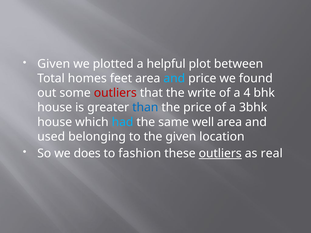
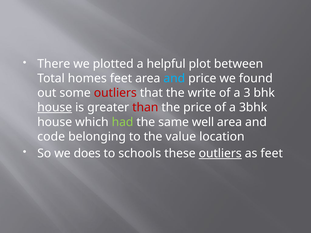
Given at (54, 64): Given -> There
4: 4 -> 3
house at (55, 108) underline: none -> present
than colour: blue -> red
had colour: light blue -> light green
used: used -> code
the given: given -> value
fashion: fashion -> schools
as real: real -> feet
